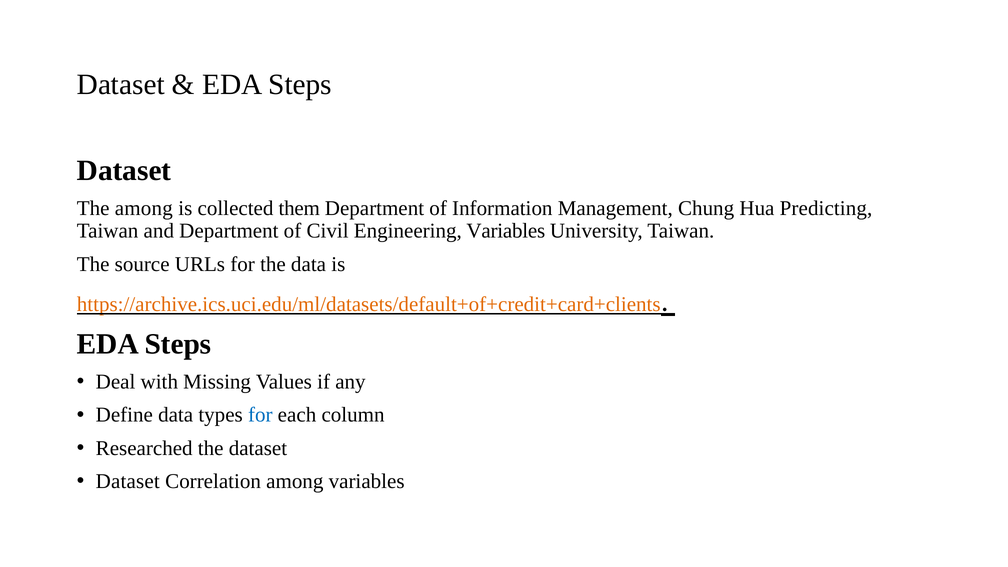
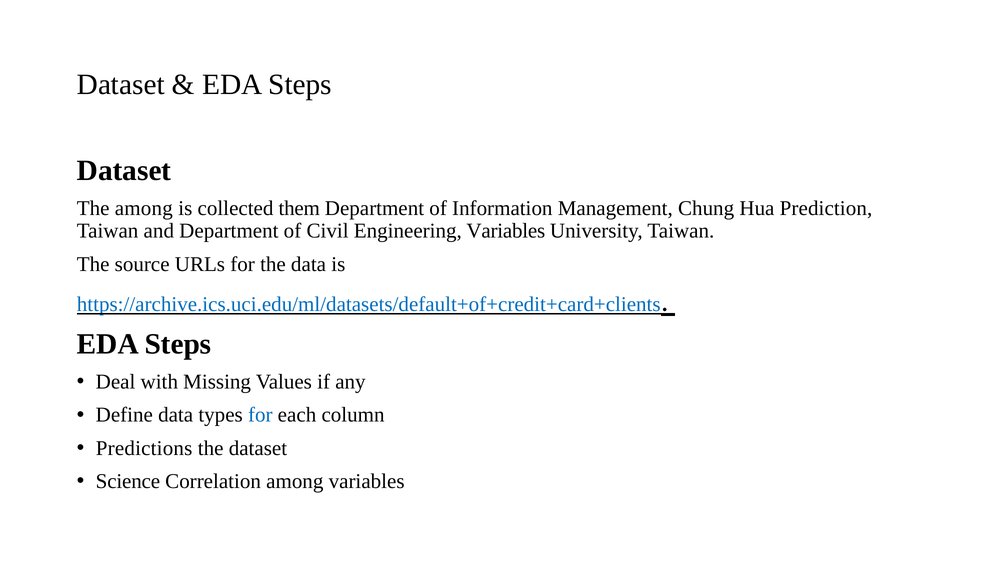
Predicting: Predicting -> Prediction
https://archive.ics.uci.edu/ml/datasets/default+of+credit+card+clients colour: orange -> blue
Researched: Researched -> Predictions
Dataset at (128, 481): Dataset -> Science
